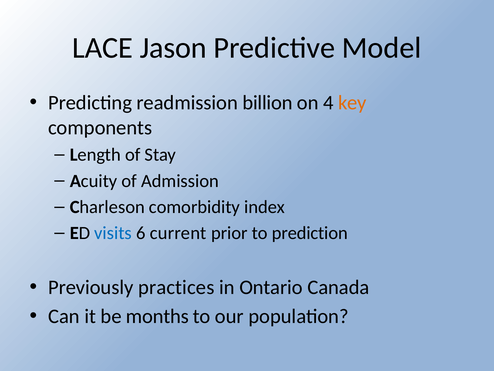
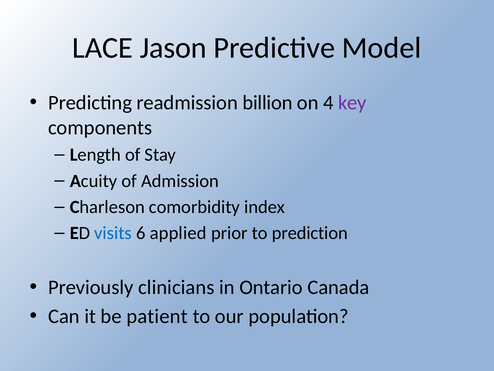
key colour: orange -> purple
current: current -> applied
practices: practices -> clinicians
months: months -> patient
